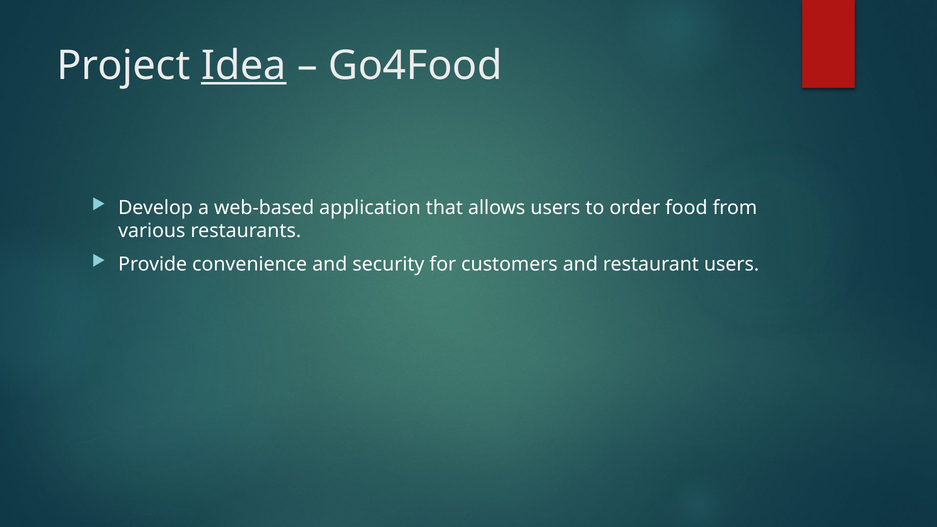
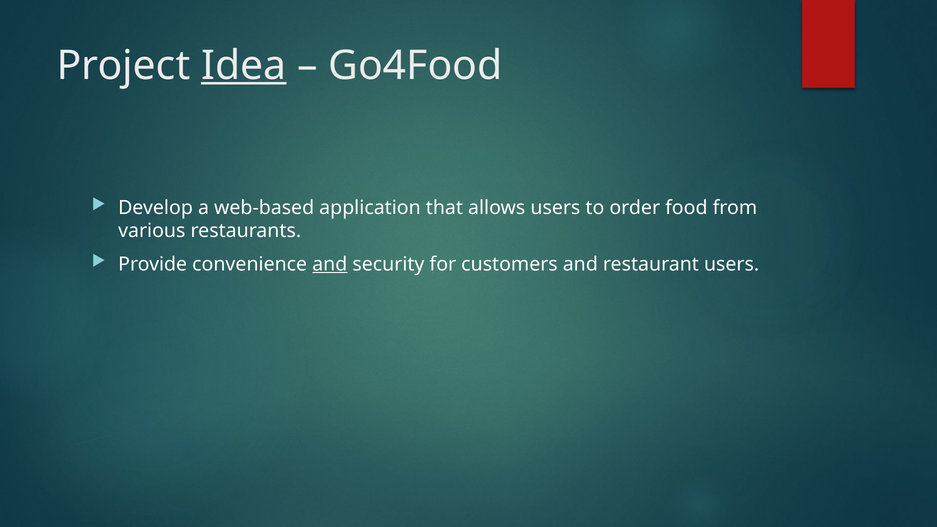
and at (330, 264) underline: none -> present
